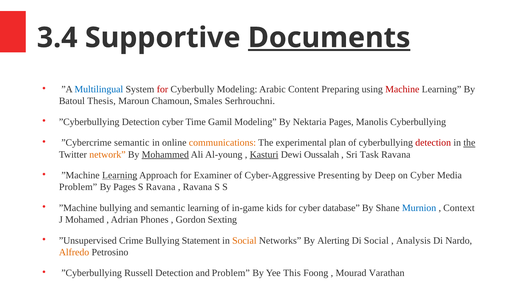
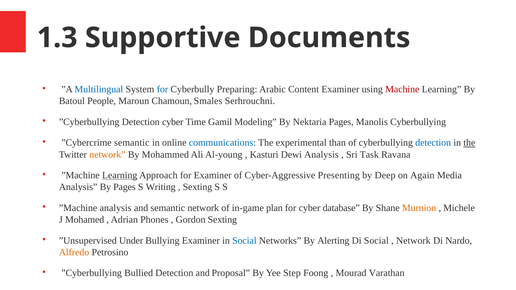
3.4: 3.4 -> 1.3
Documents underline: present -> none
for at (162, 89) colour: red -> blue
Cyberbully Modeling: Modeling -> Preparing
Content Preparing: Preparing -> Examiner
Thesis: Thesis -> People
communications colour: orange -> blue
plan: plan -> than
detection at (433, 143) colour: red -> blue
Mohammed underline: present -> none
Kasturi underline: present -> none
Dewi Oussalah: Oussalah -> Analysis
on Cyber: Cyber -> Again
Problem at (78, 187): Problem -> Analysis
S Ravana: Ravana -> Writing
Ravana at (197, 187): Ravana -> Sexting
”Machine bullying: bullying -> analysis
semantic learning: learning -> network
kids: kids -> plan
Murnion colour: blue -> orange
Context: Context -> Michele
Crime: Crime -> Under
Bullying Statement: Statement -> Examiner
Social at (244, 241) colour: orange -> blue
Analysis at (413, 241): Analysis -> Network
Russell: Russell -> Bullied
and Problem: Problem -> Proposal
This: This -> Step
